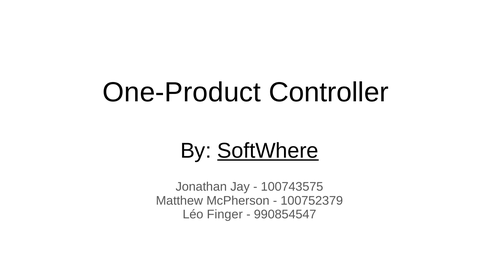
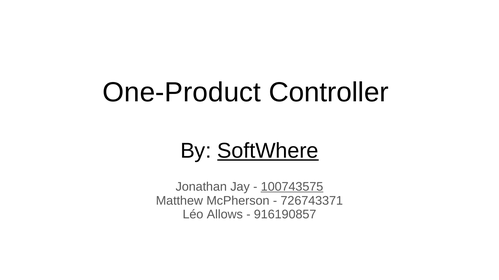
100743575 underline: none -> present
100752379: 100752379 -> 726743371
Finger: Finger -> Allows
990854547: 990854547 -> 916190857
